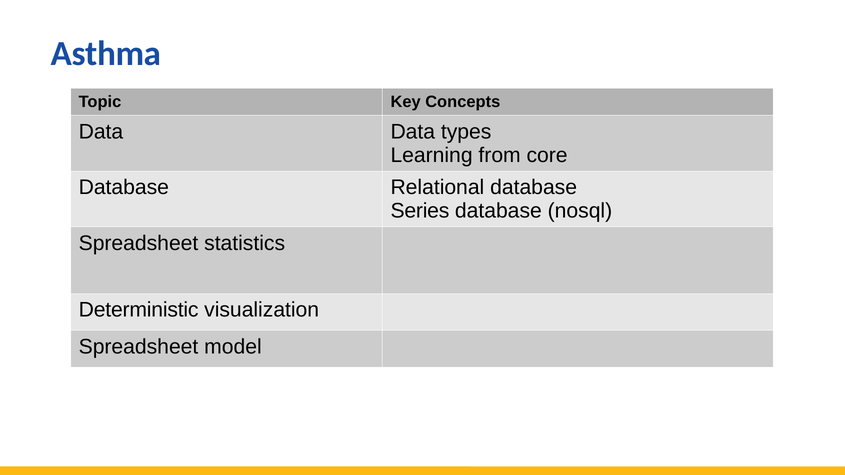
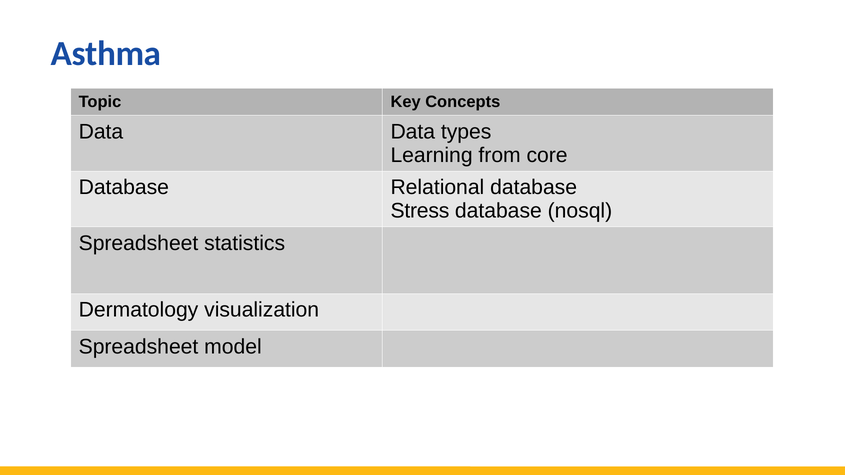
Series: Series -> Stress
Deterministic: Deterministic -> Dermatology
